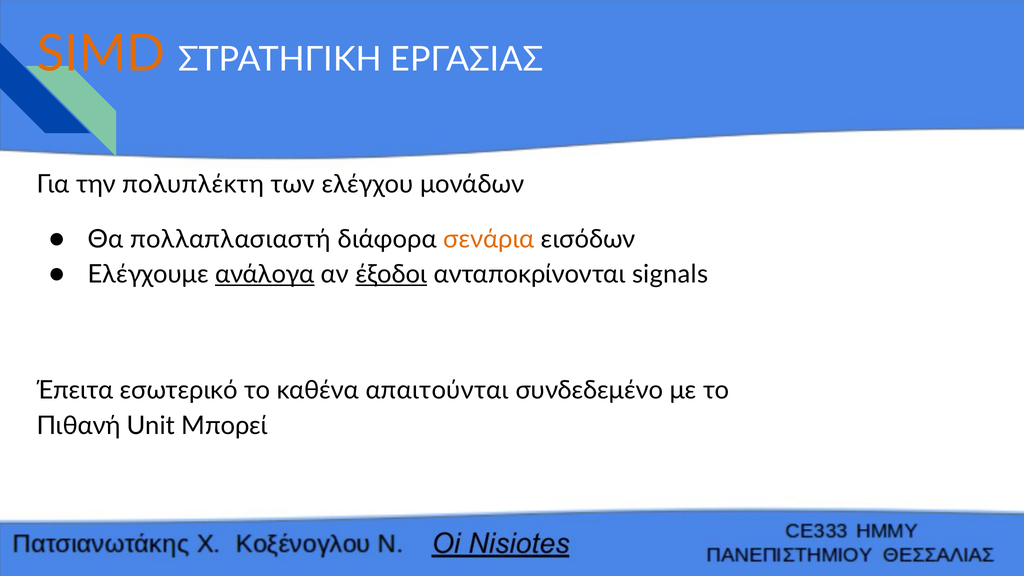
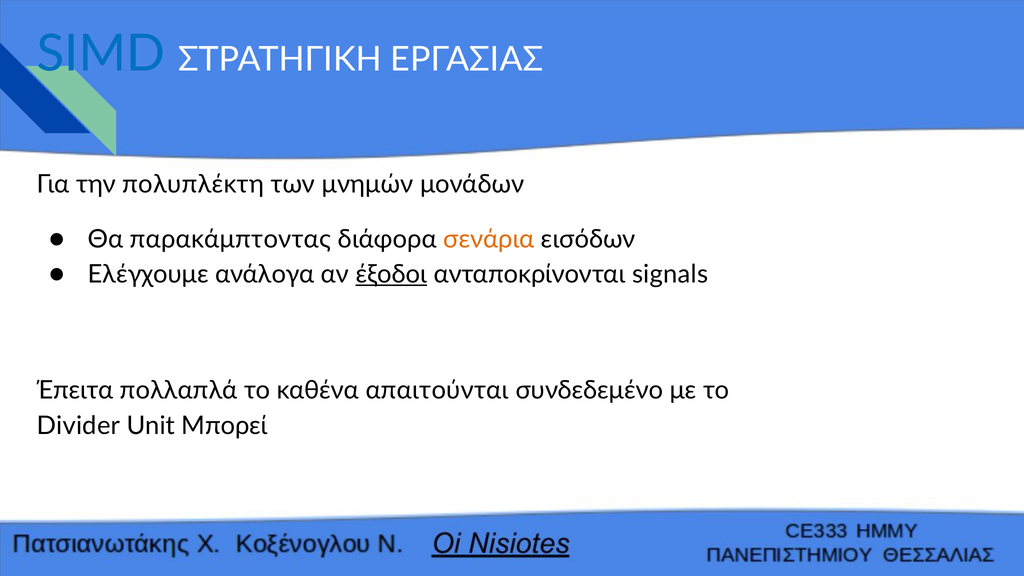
SIMD colour: orange -> blue
ελέγχου: ελέγχου -> μνημών
πολλαπλασιαστή: πολλαπλασιαστή -> παρακάμπτοντας
ανάλογα underline: present -> none
εσωτερικό: εσωτερικό -> πολλαπλά
Πιθανή: Πιθανή -> Divider
